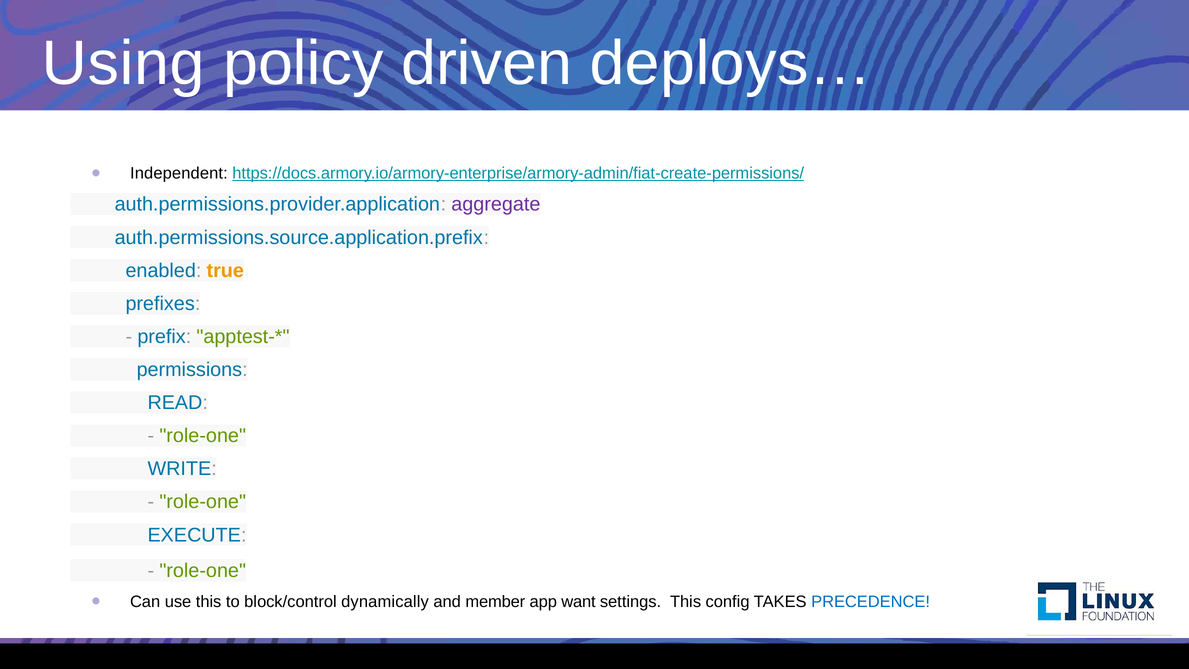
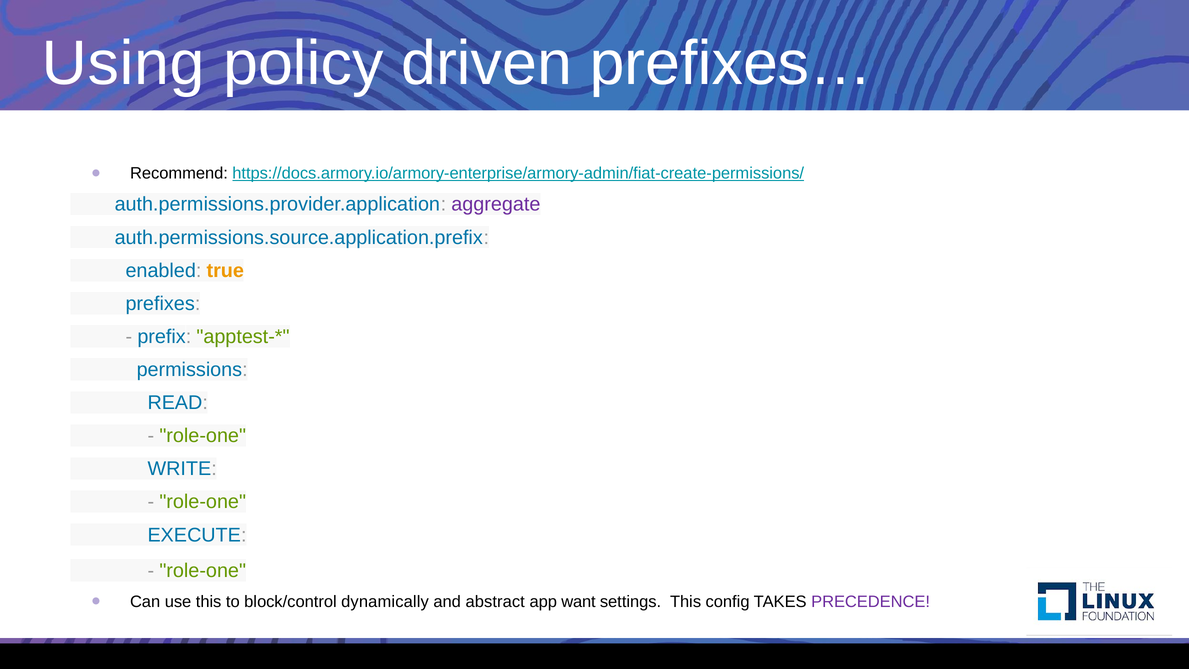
deploys…: deploys… -> prefixes…
Independent: Independent -> Recommend
member: member -> abstract
PRECEDENCE colour: blue -> purple
